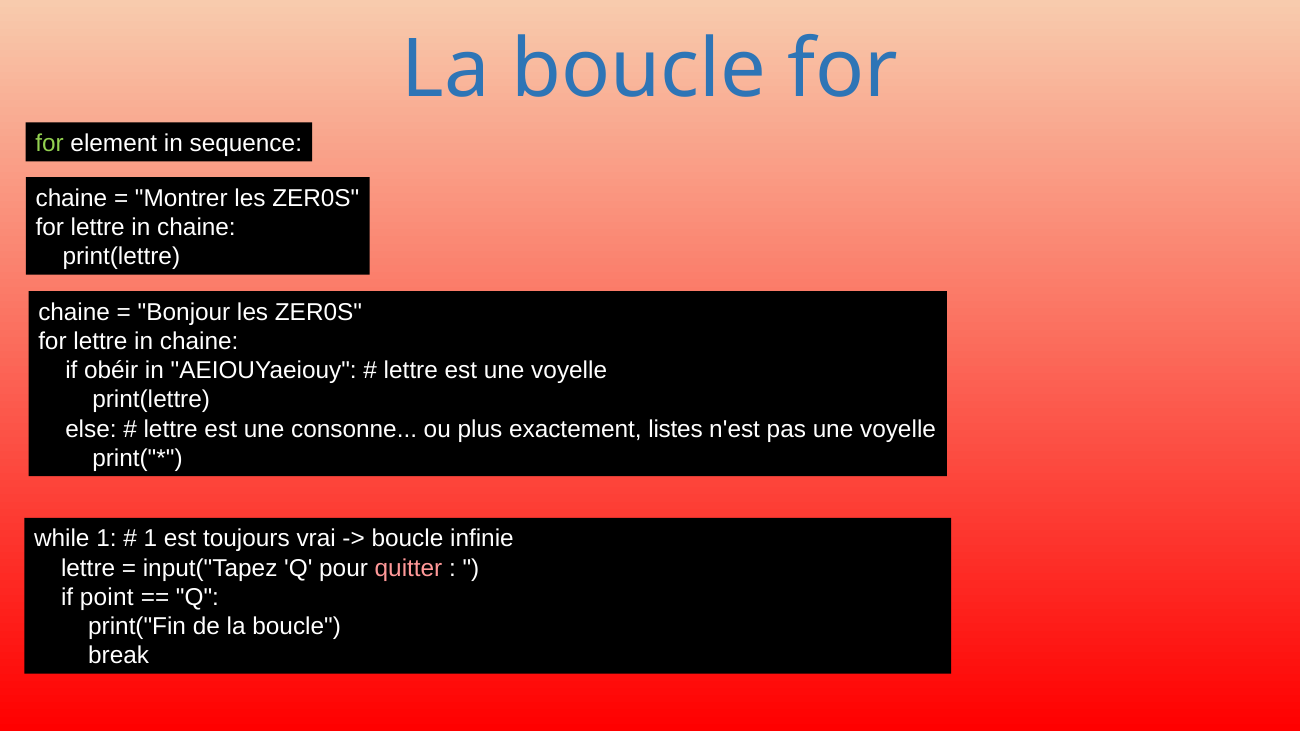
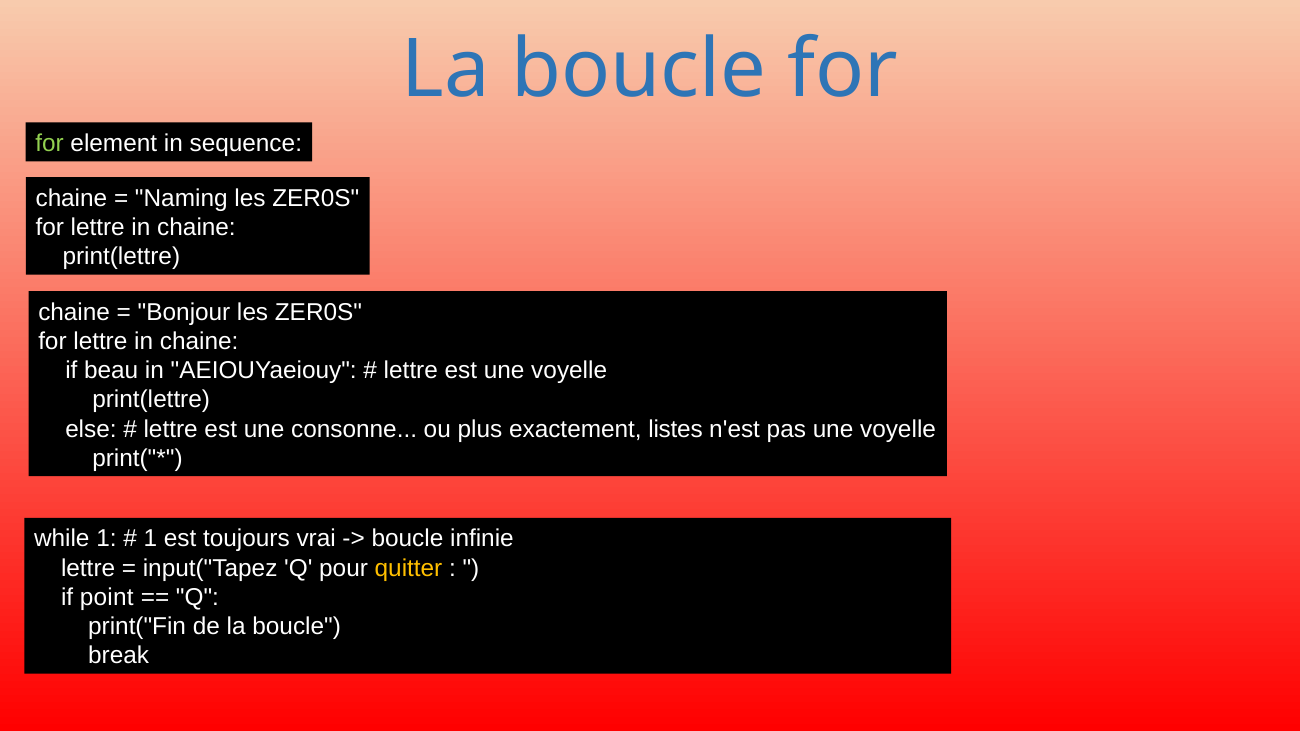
Montrer: Montrer -> Naming
obéir: obéir -> beau
quitter colour: pink -> yellow
